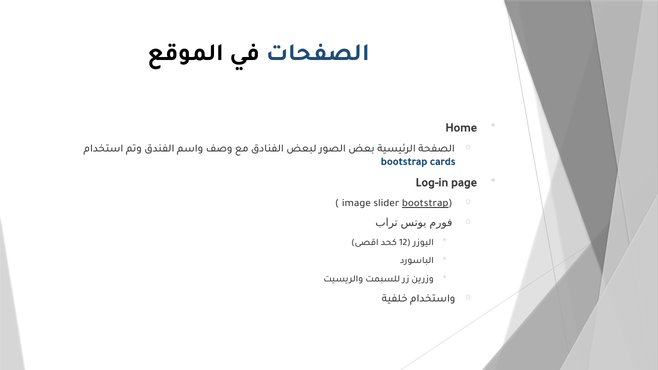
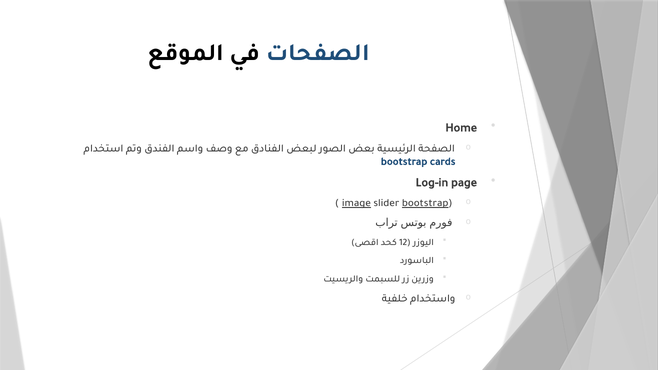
image underline: none -> present
